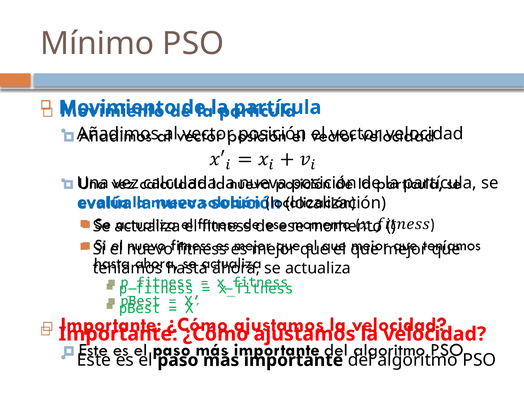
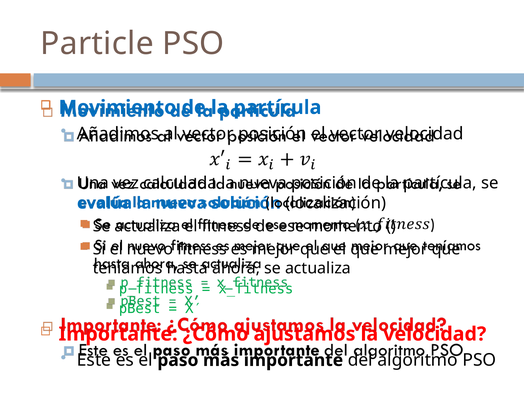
Mínimo: Mínimo -> Particle
